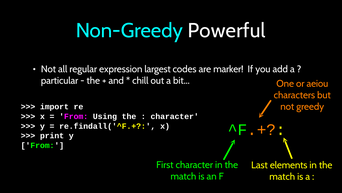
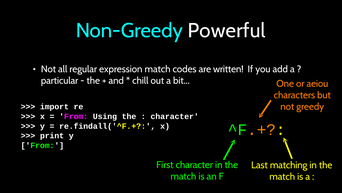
expression largest: largest -> match
marker: marker -> written
elements: elements -> matching
